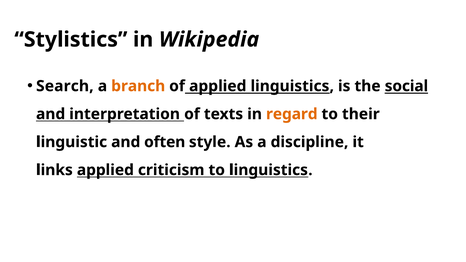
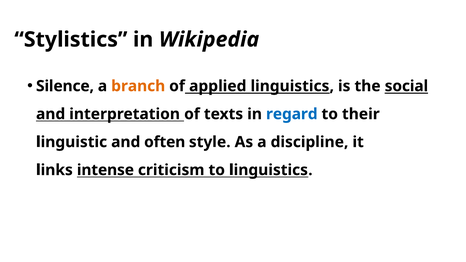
Search: Search -> Silence
regard colour: orange -> blue
links applied: applied -> intense
